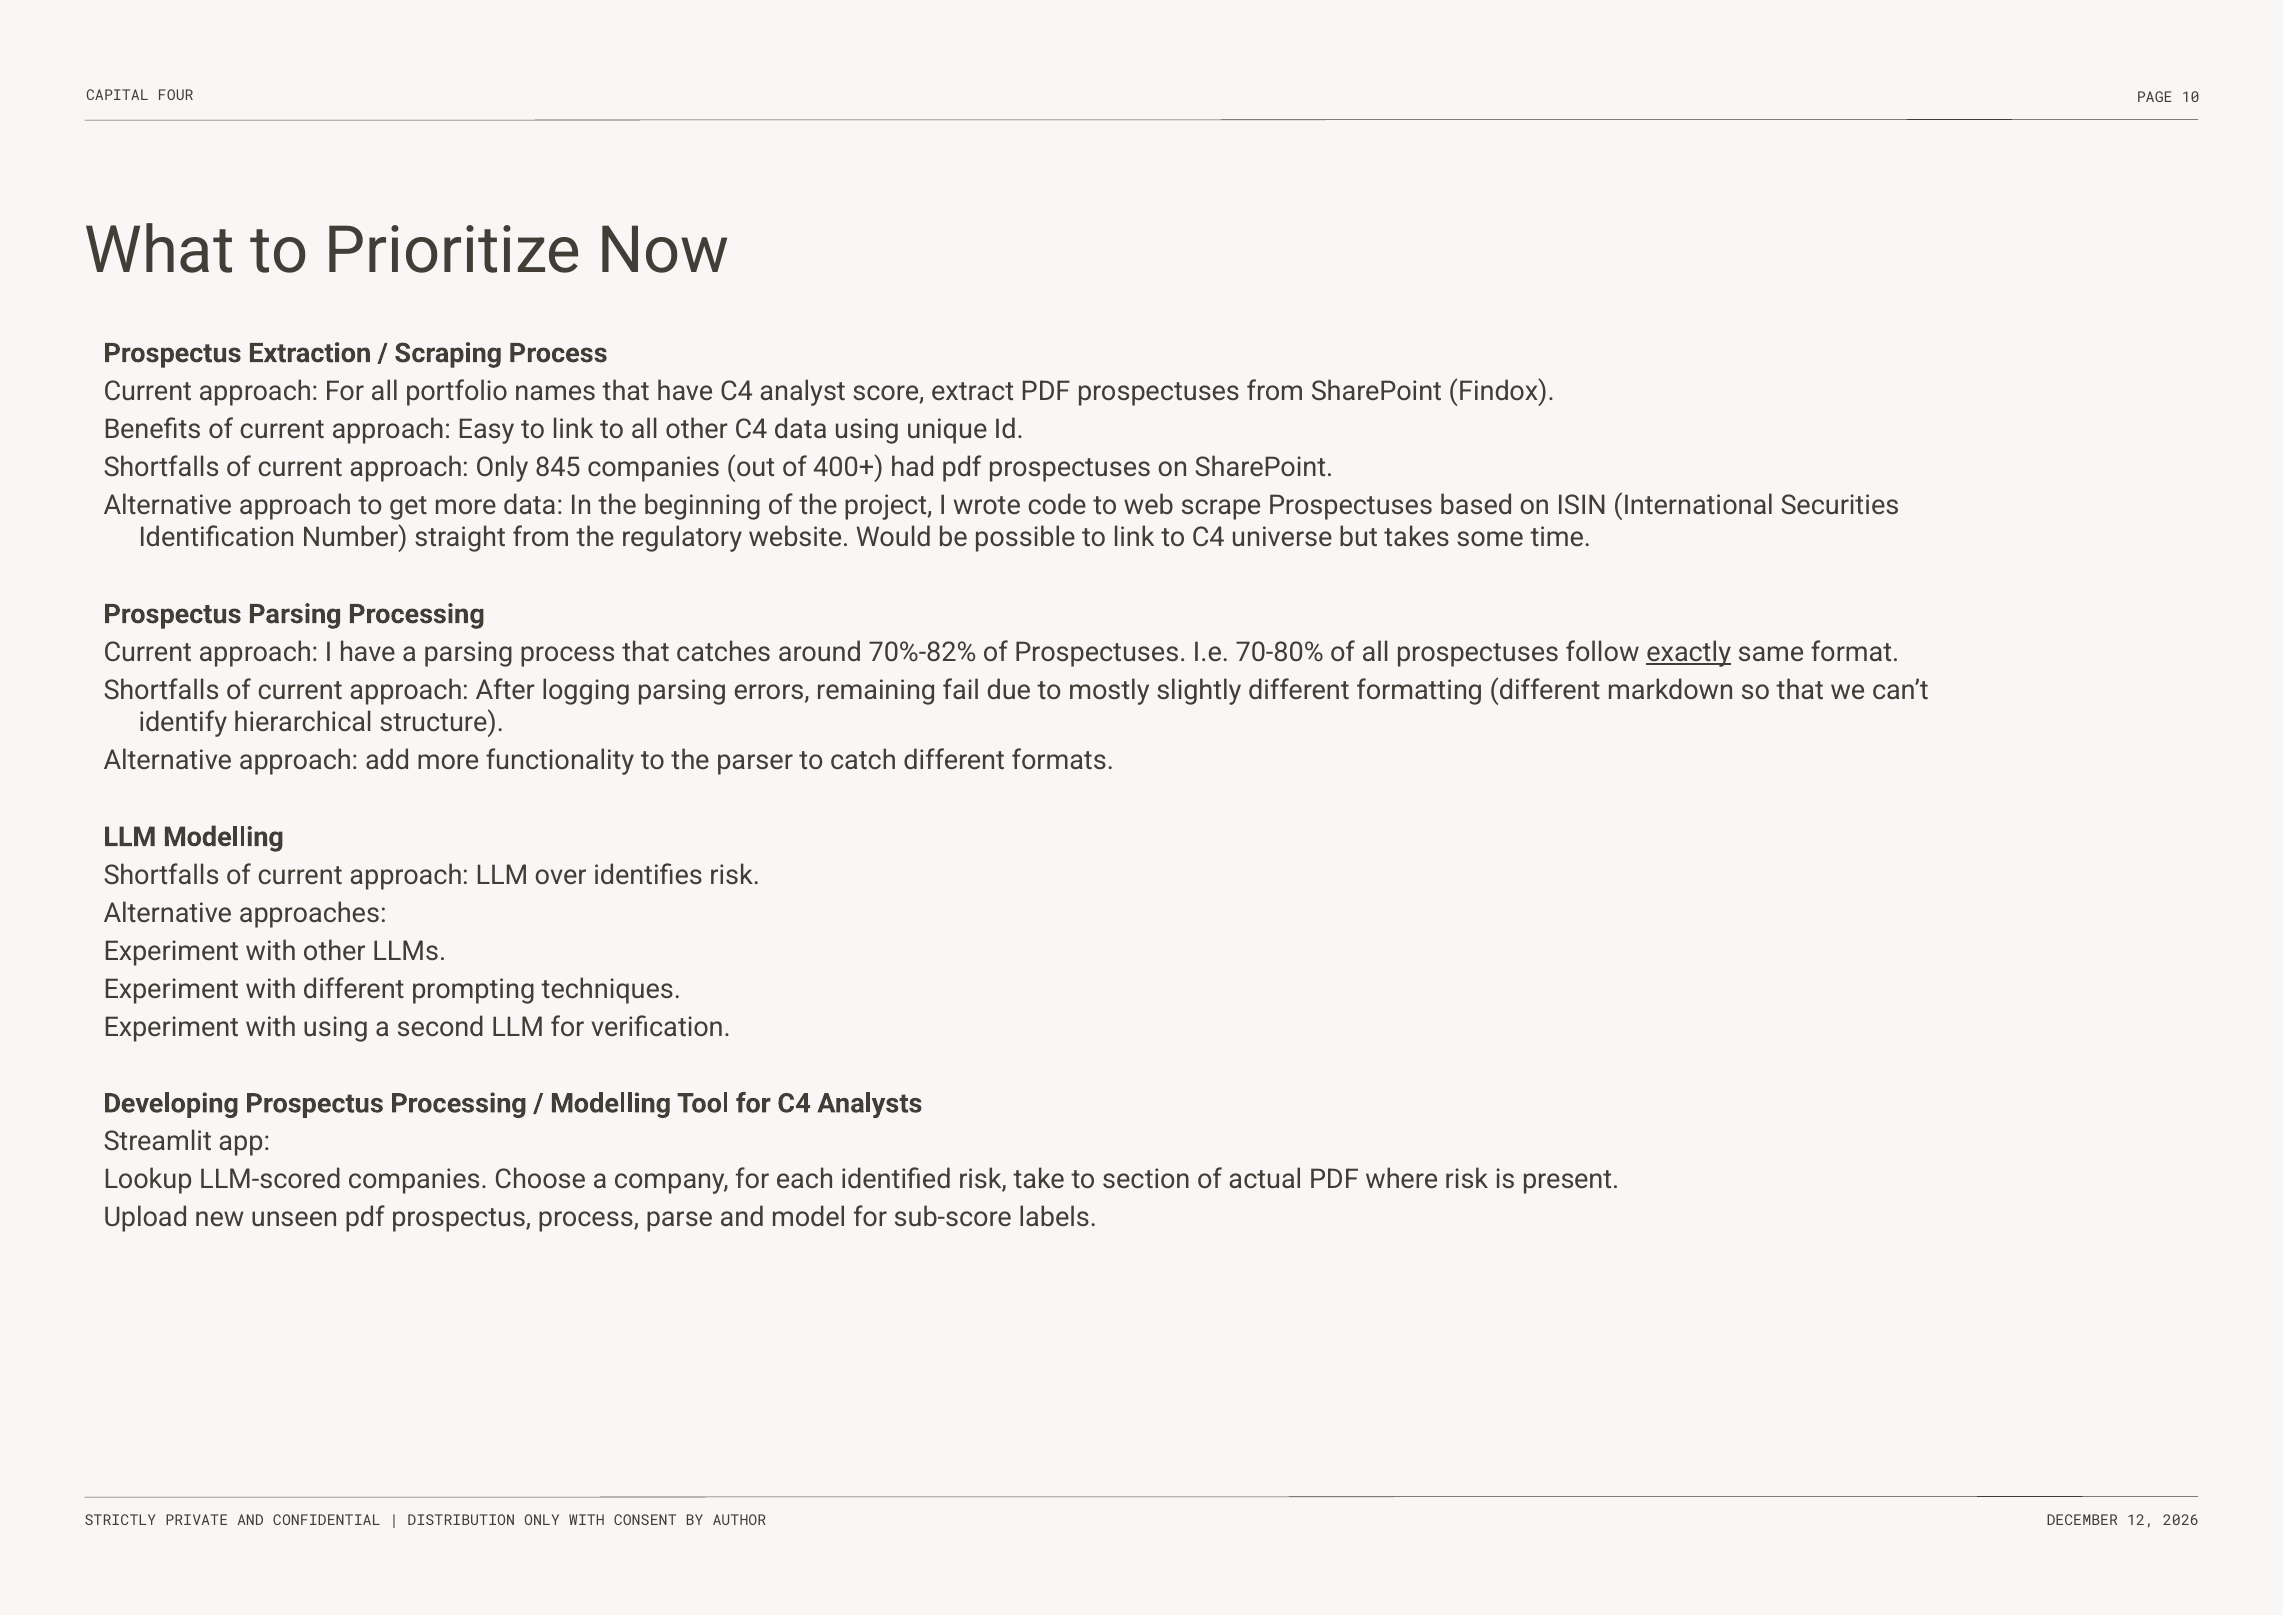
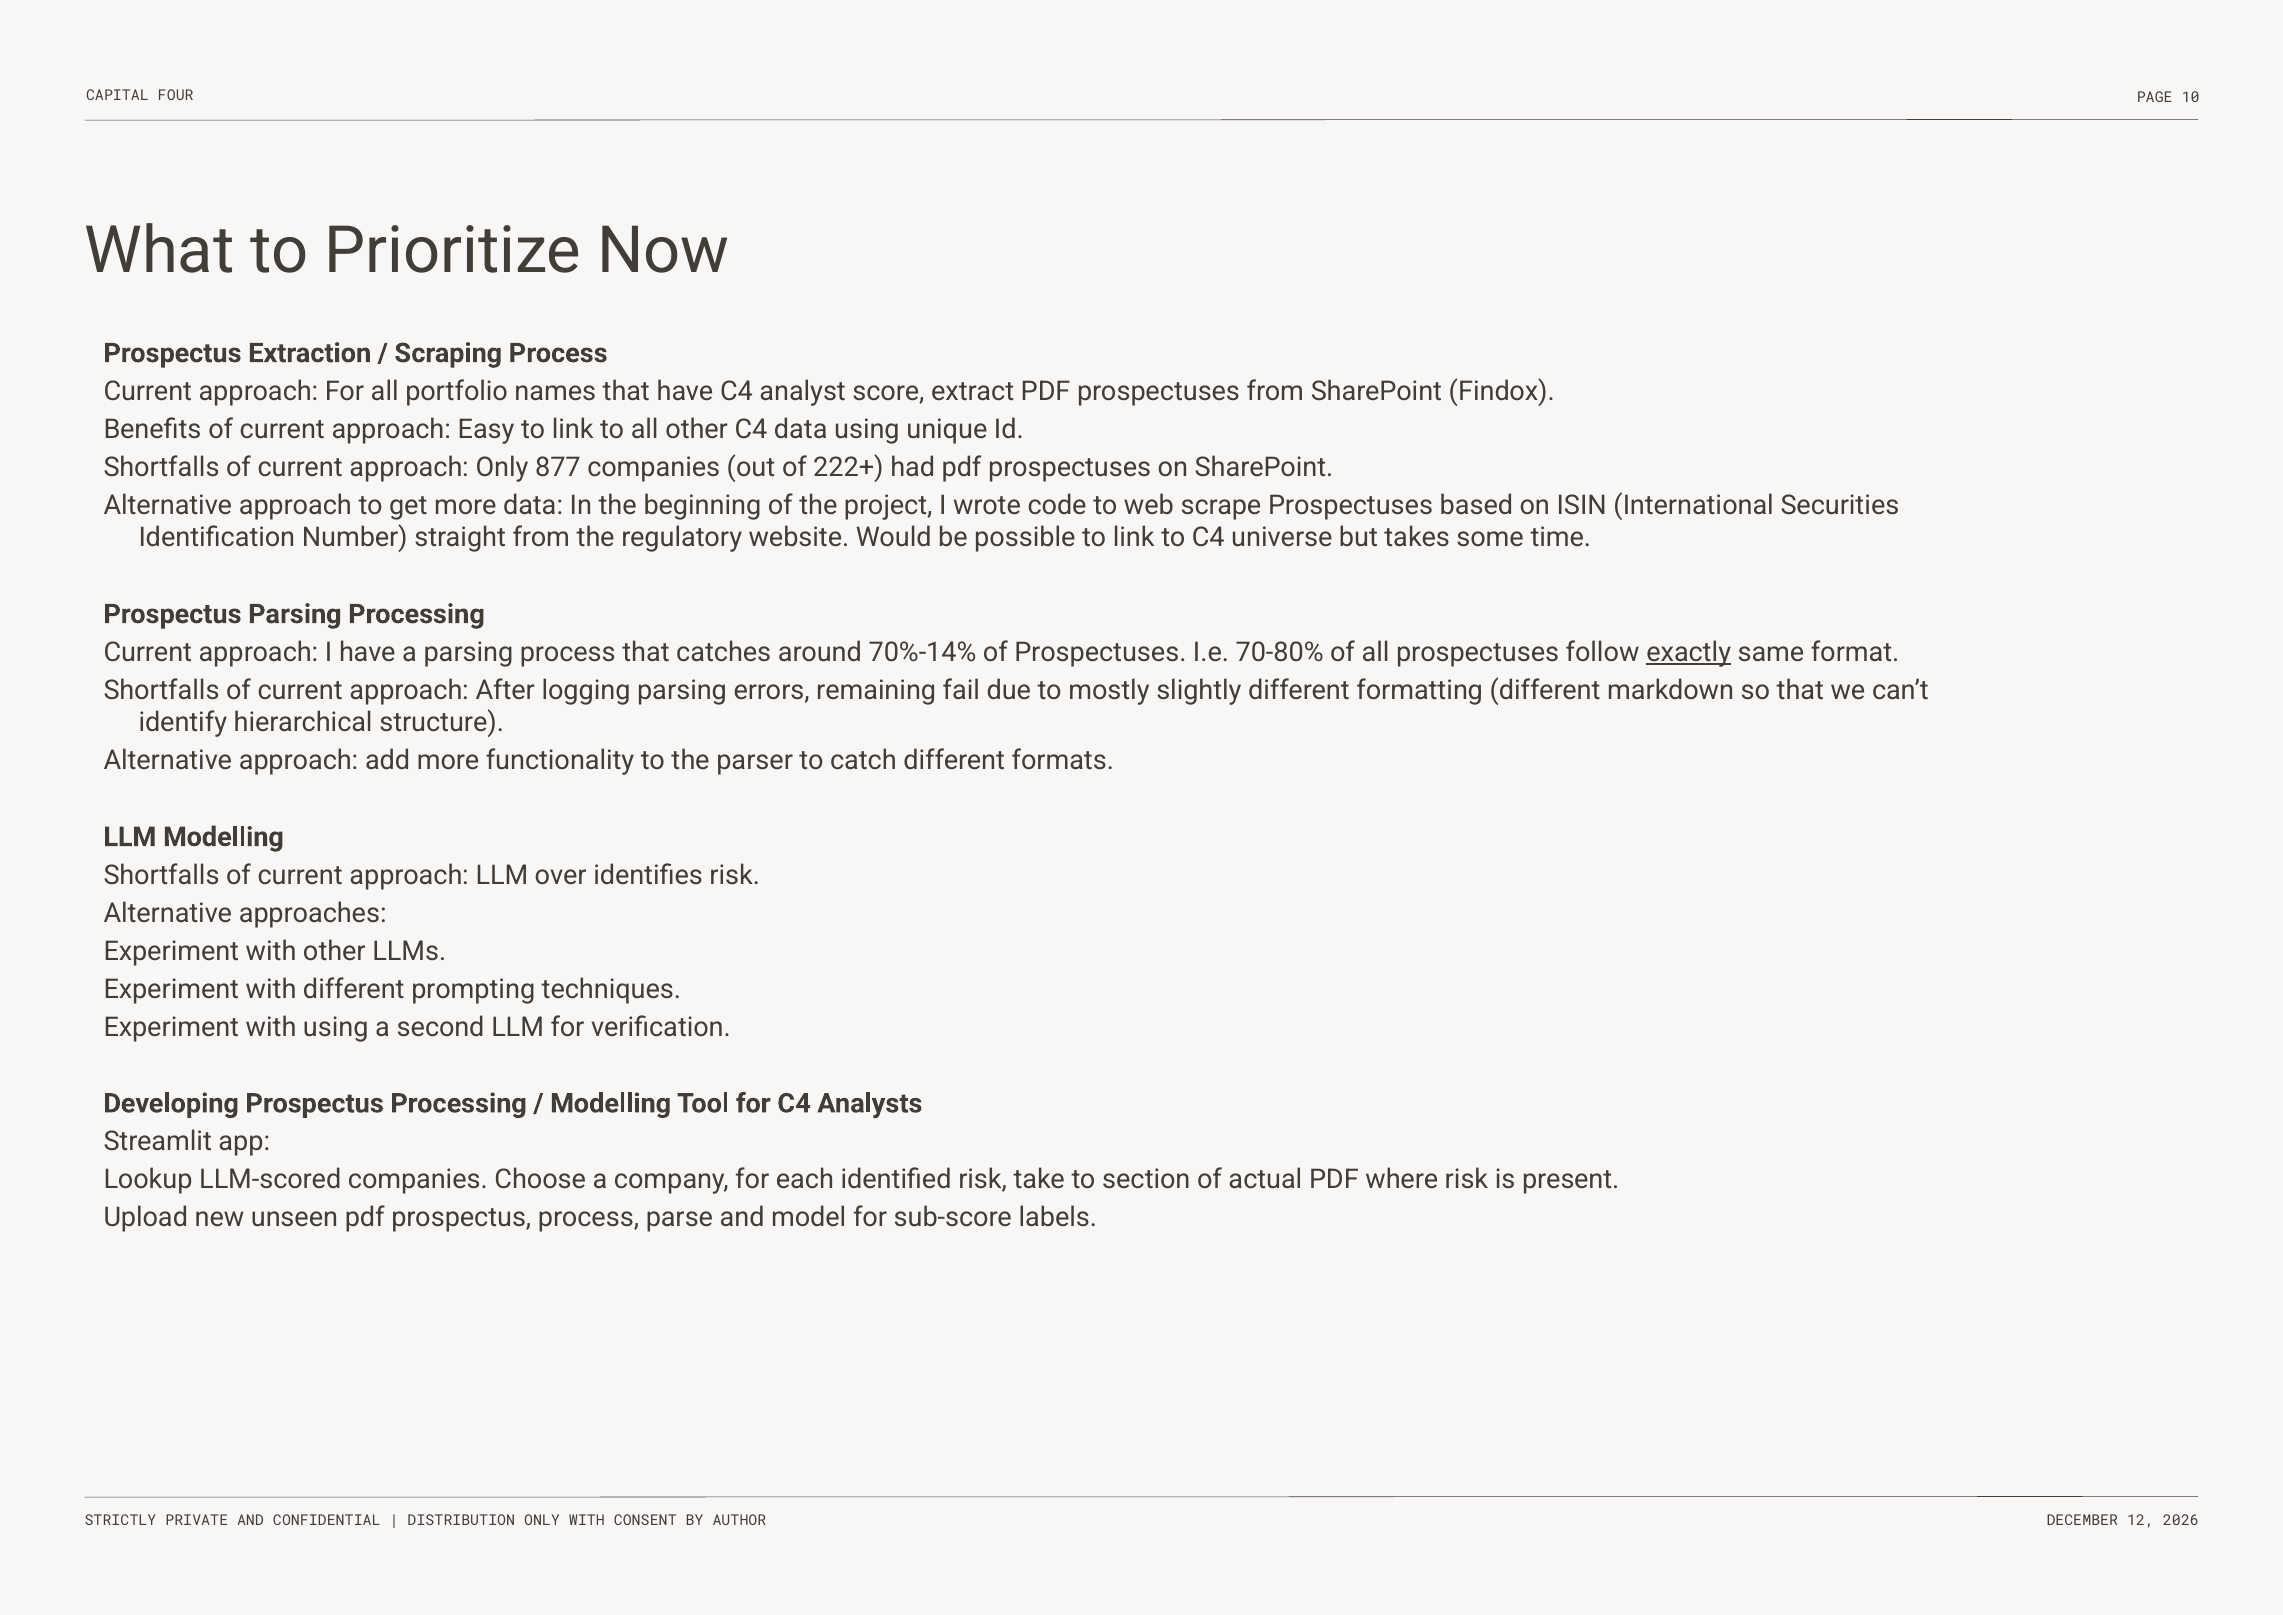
845: 845 -> 877
400+: 400+ -> 222+
70%-82%: 70%-82% -> 70%-14%
